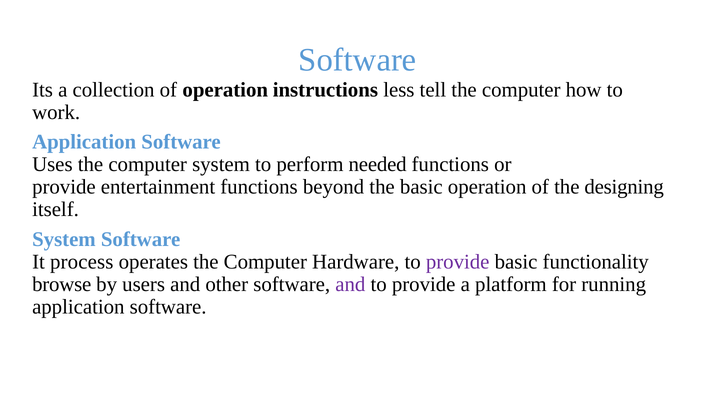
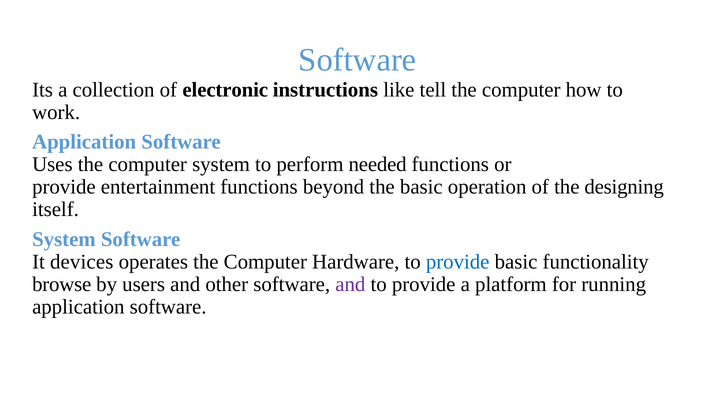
of operation: operation -> electronic
less: less -> like
process: process -> devices
provide at (458, 262) colour: purple -> blue
